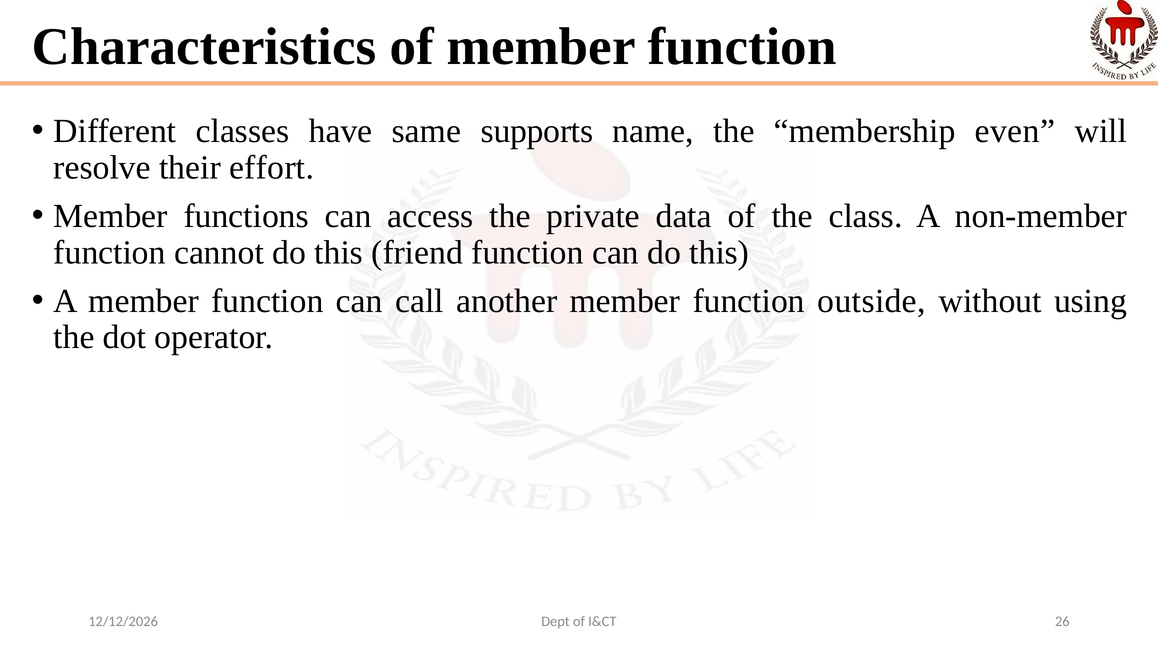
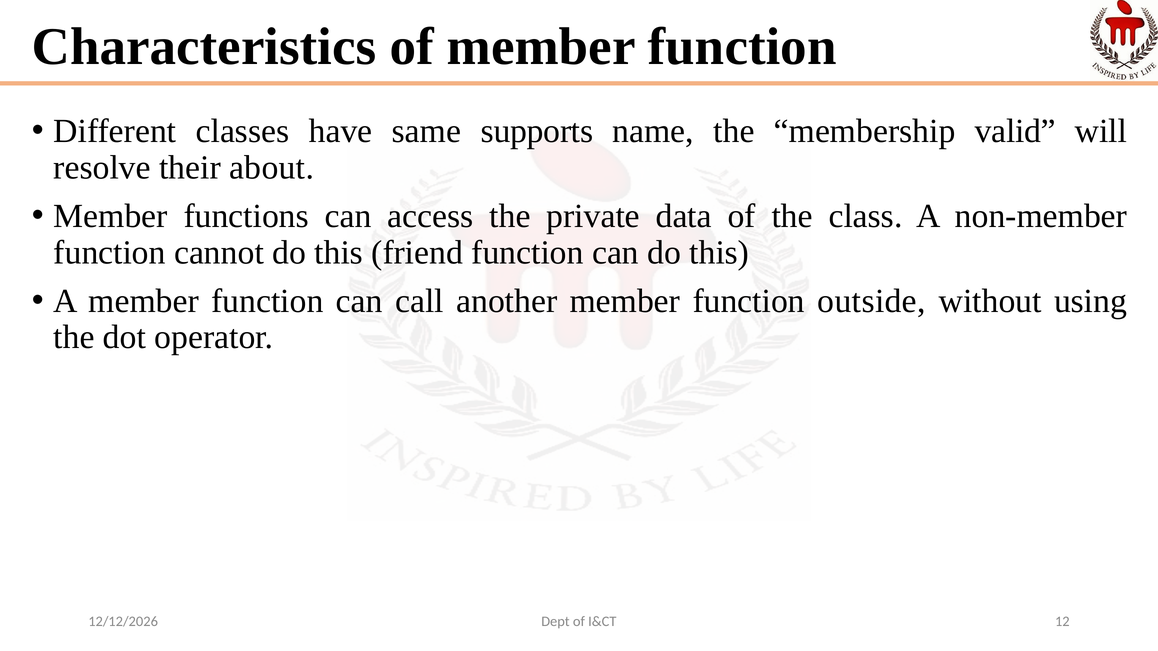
even: even -> valid
effort: effort -> about
26: 26 -> 12
